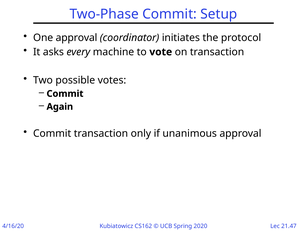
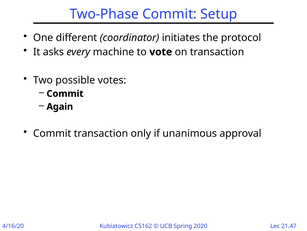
One approval: approval -> different
